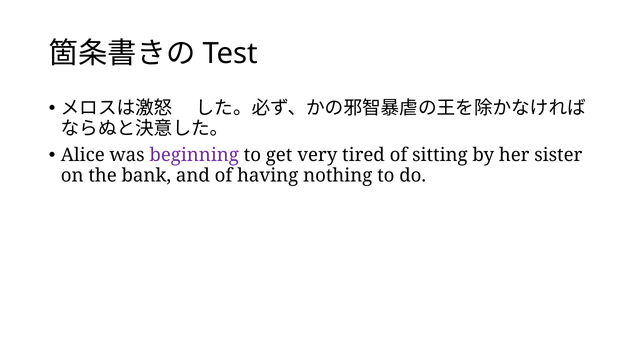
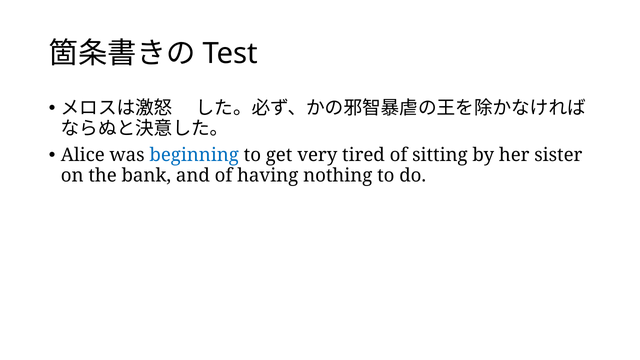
beginning colour: purple -> blue
